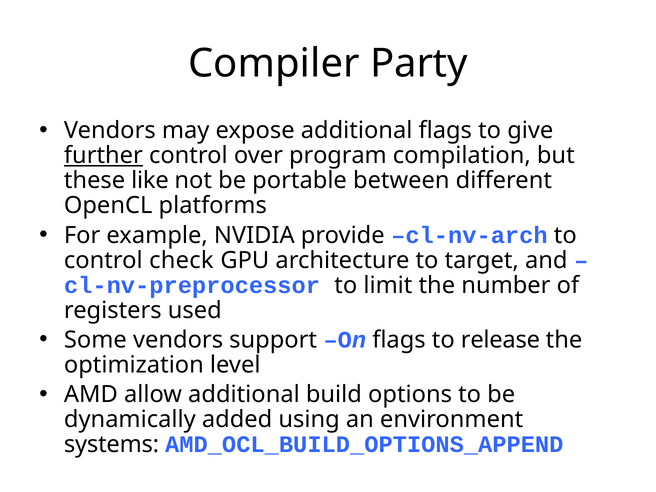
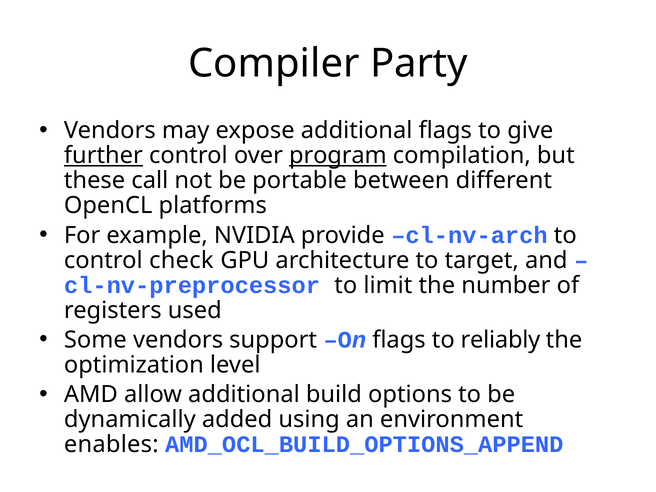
program underline: none -> present
like: like -> call
release: release -> reliably
systems: systems -> enables
